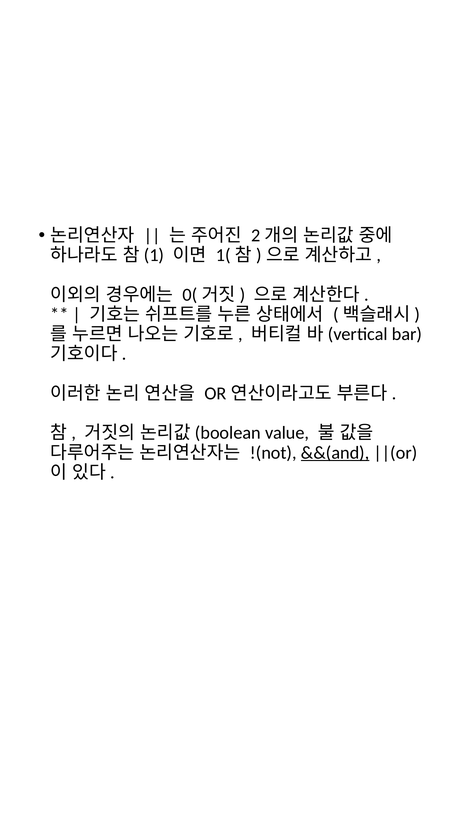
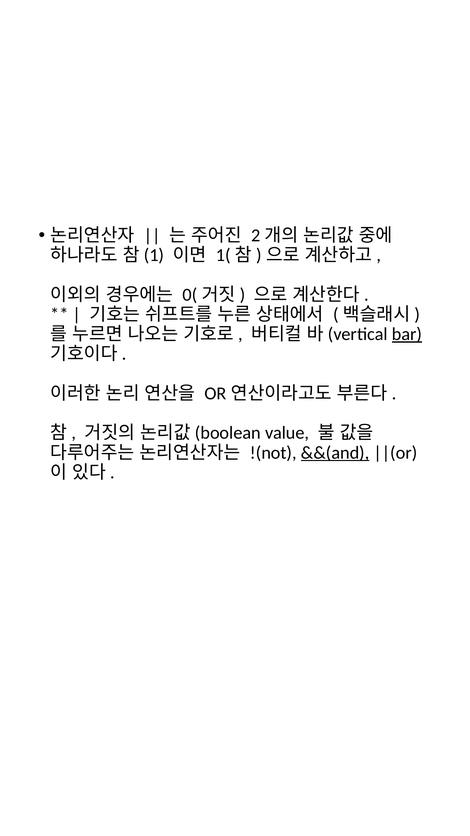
bar underline: none -> present
